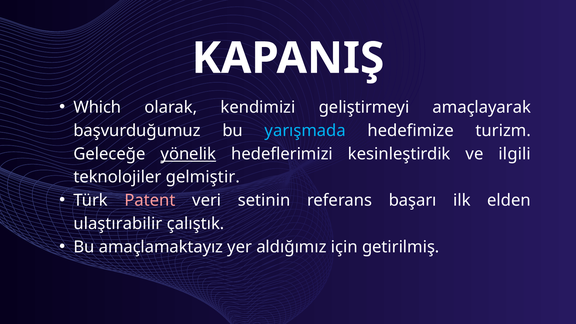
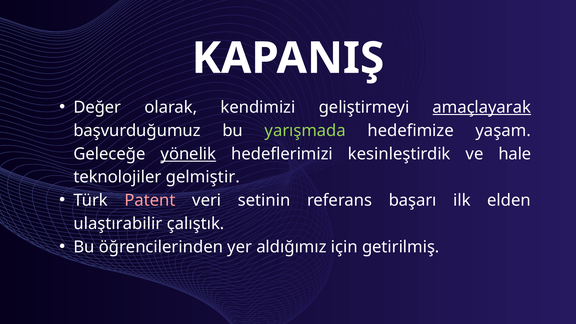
Which: Which -> Değer
amaçlayarak underline: none -> present
yarışmada colour: light blue -> light green
turizm: turizm -> yaşam
ilgili: ilgili -> hale
amaçlamaktayız: amaçlamaktayız -> öğrencilerinden
